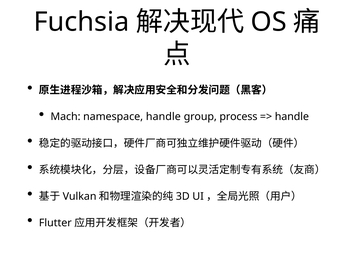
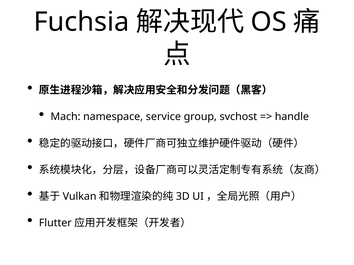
namespace handle: handle -> service
process: process -> svchost
